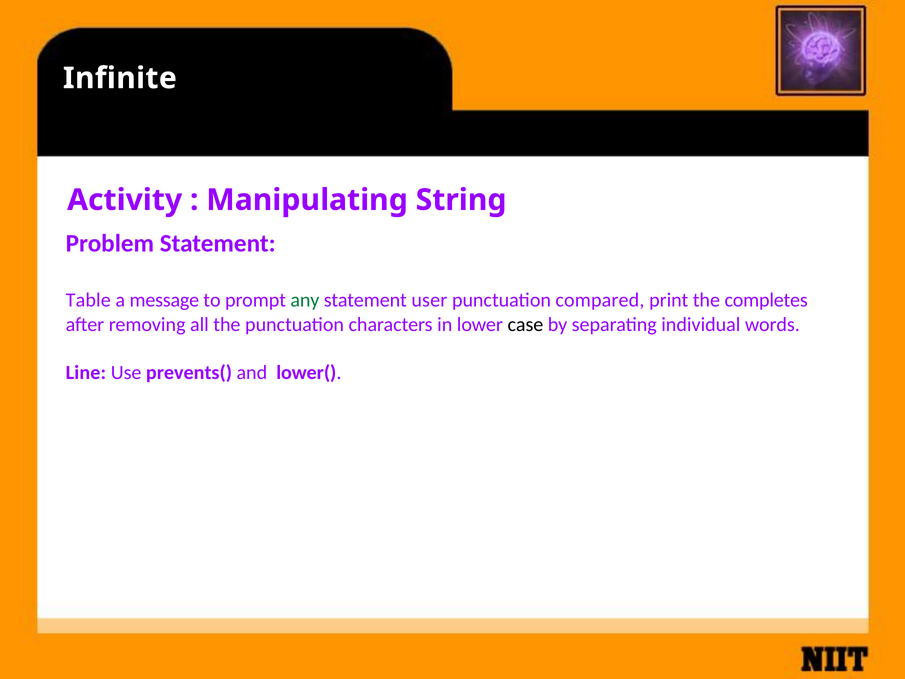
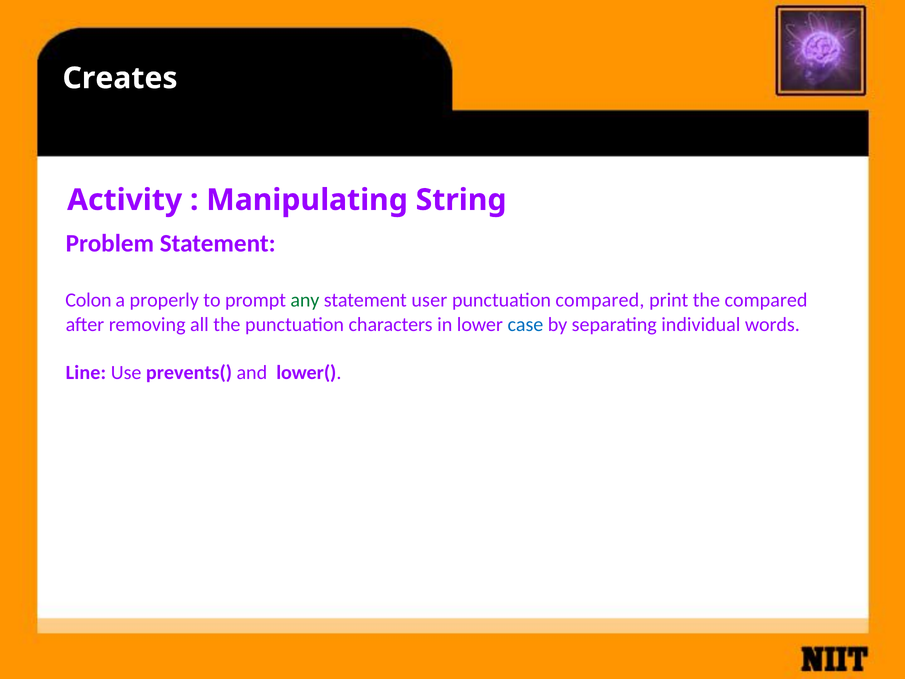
Infinite: Infinite -> Creates
Table: Table -> Colon
message: message -> properly
the completes: completes -> compared
case colour: black -> blue
